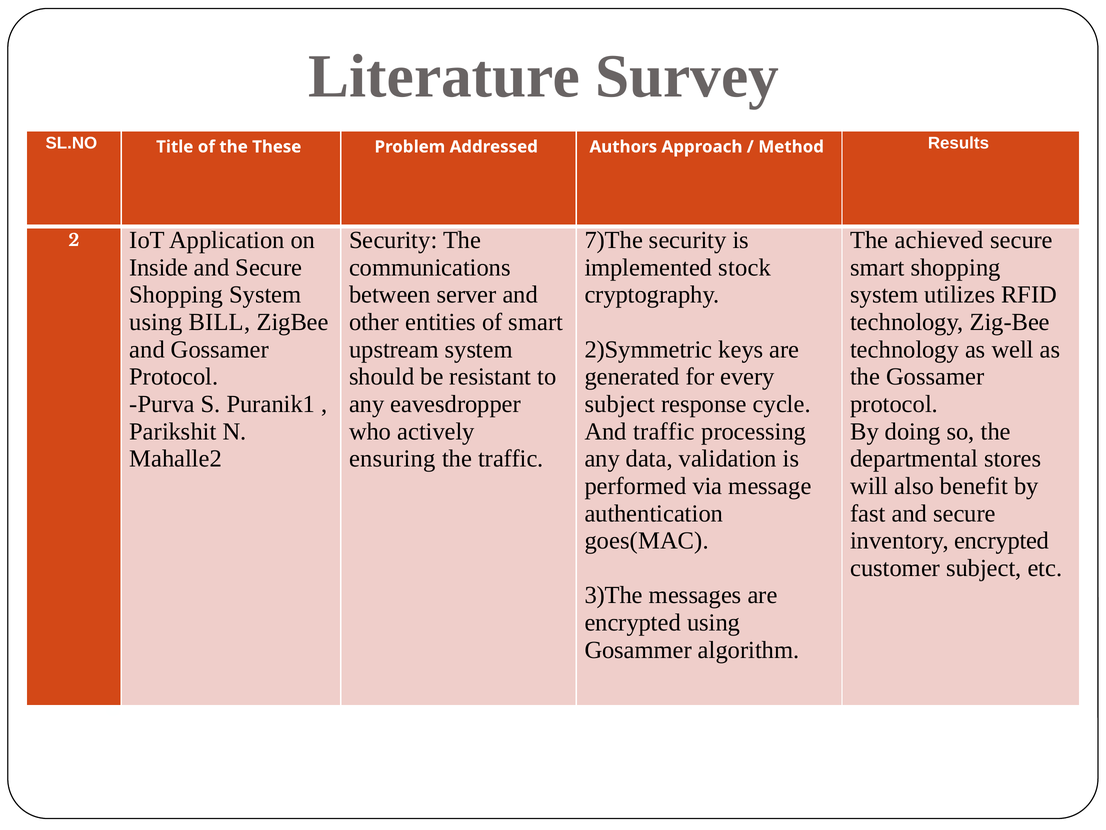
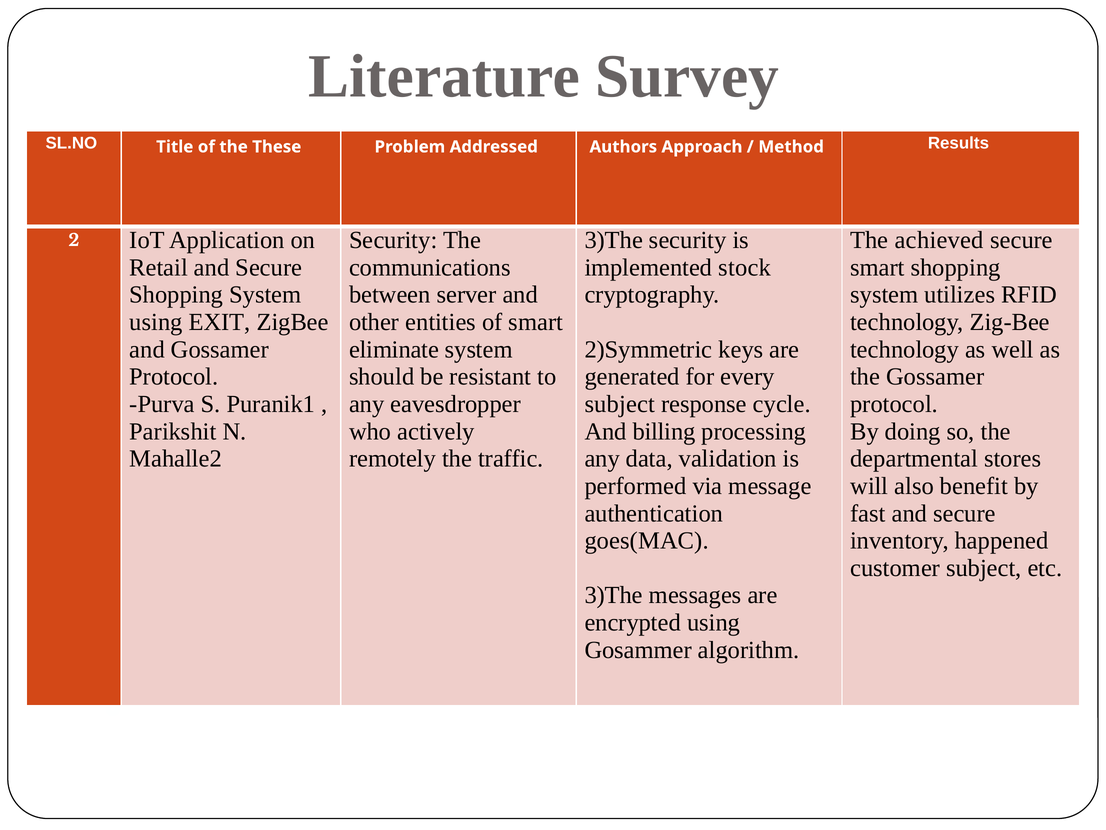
7)The at (614, 240): 7)The -> 3)The
Inside: Inside -> Retail
BILL: BILL -> EXIT
upstream: upstream -> eliminate
And traffic: traffic -> billing
ensuring: ensuring -> remotely
inventory encrypted: encrypted -> happened
